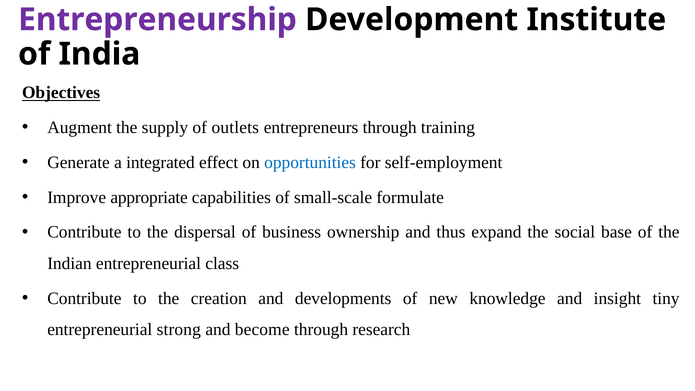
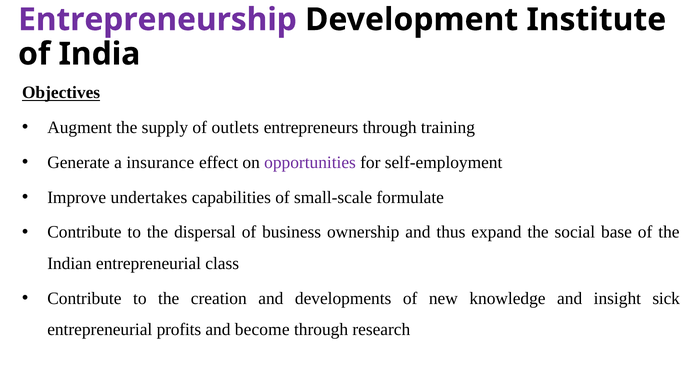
integrated: integrated -> insurance
opportunities colour: blue -> purple
appropriate: appropriate -> undertakes
tiny: tiny -> sick
strong: strong -> profits
